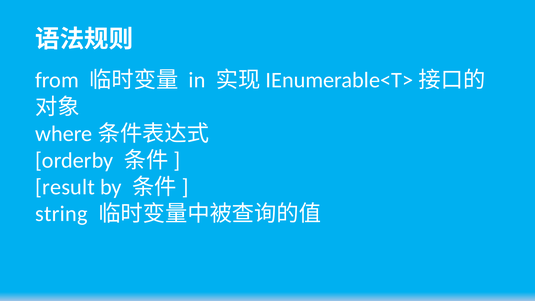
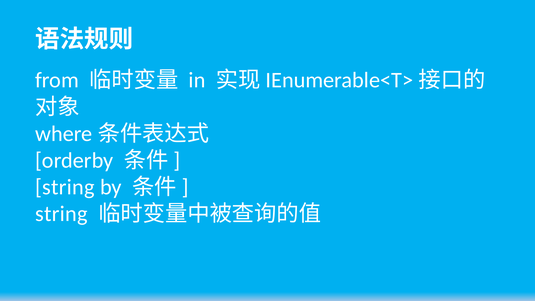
result at (65, 187): result -> string
